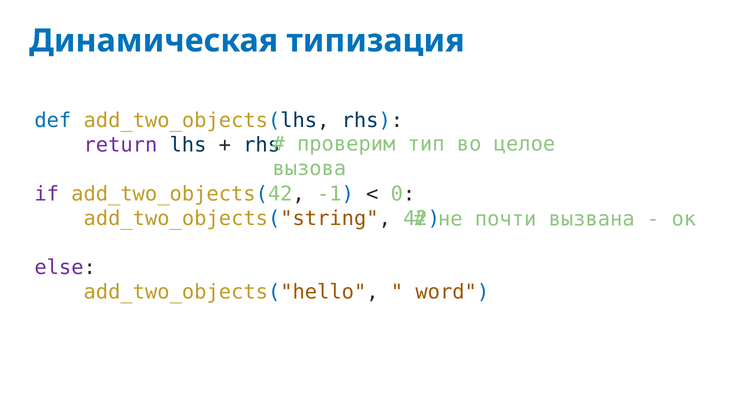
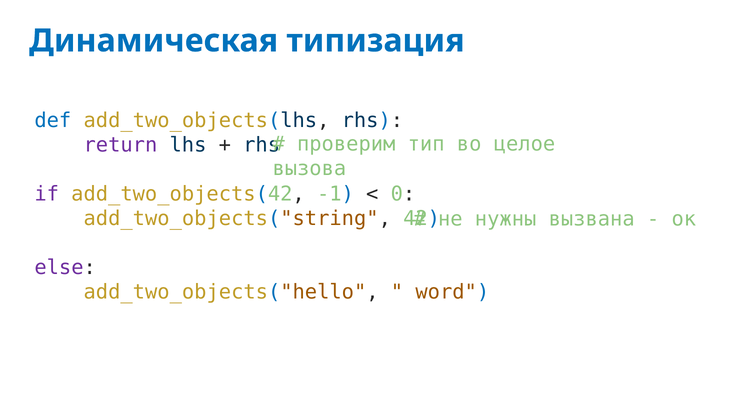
почти: почти -> нужны
